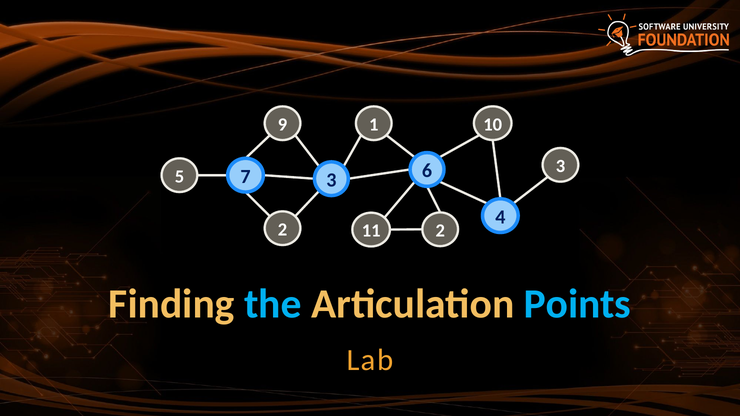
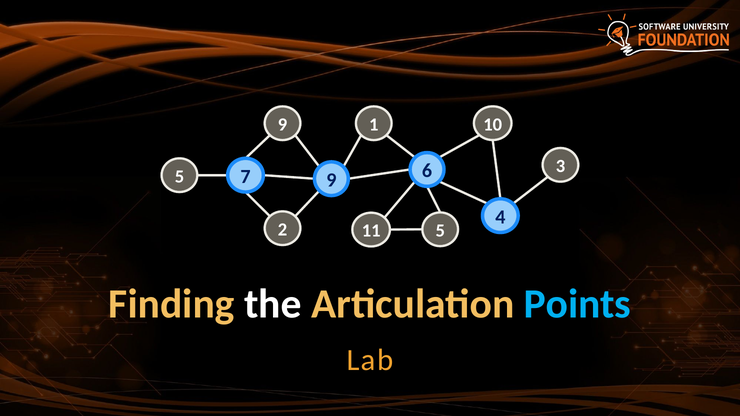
7 3: 3 -> 9
2 2: 2 -> 5
the colour: light blue -> white
